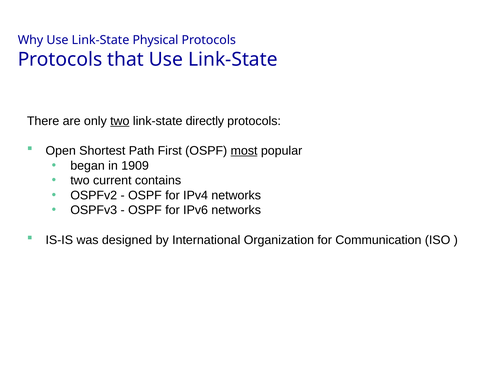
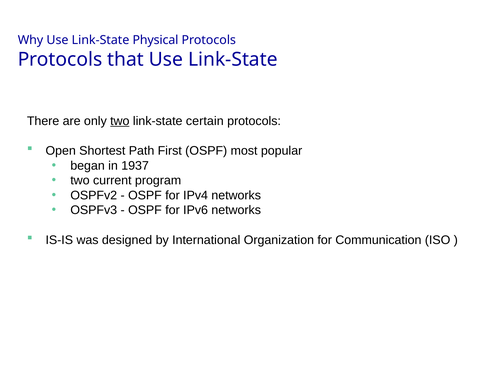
directly: directly -> certain
most underline: present -> none
1909: 1909 -> 1937
contains: contains -> program
